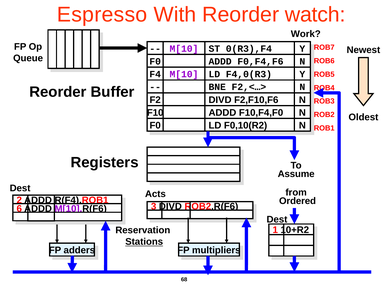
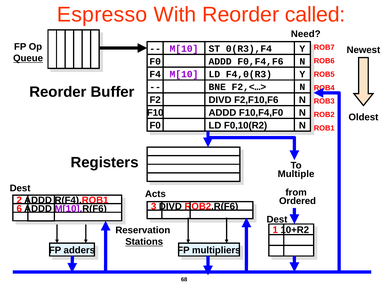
watch: watch -> called
Work: Work -> Need
Queue underline: none -> present
Assume: Assume -> Multiple
